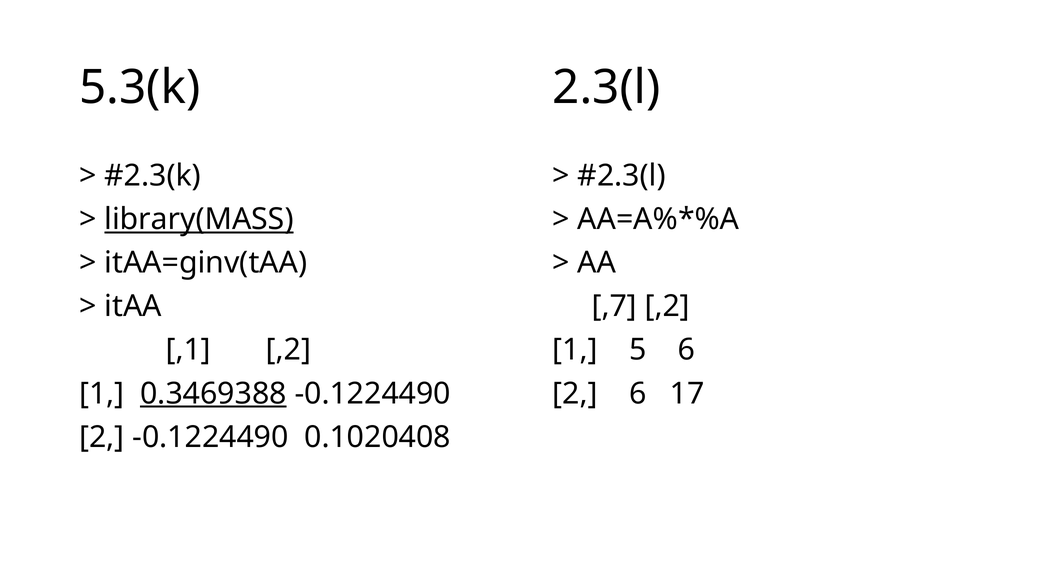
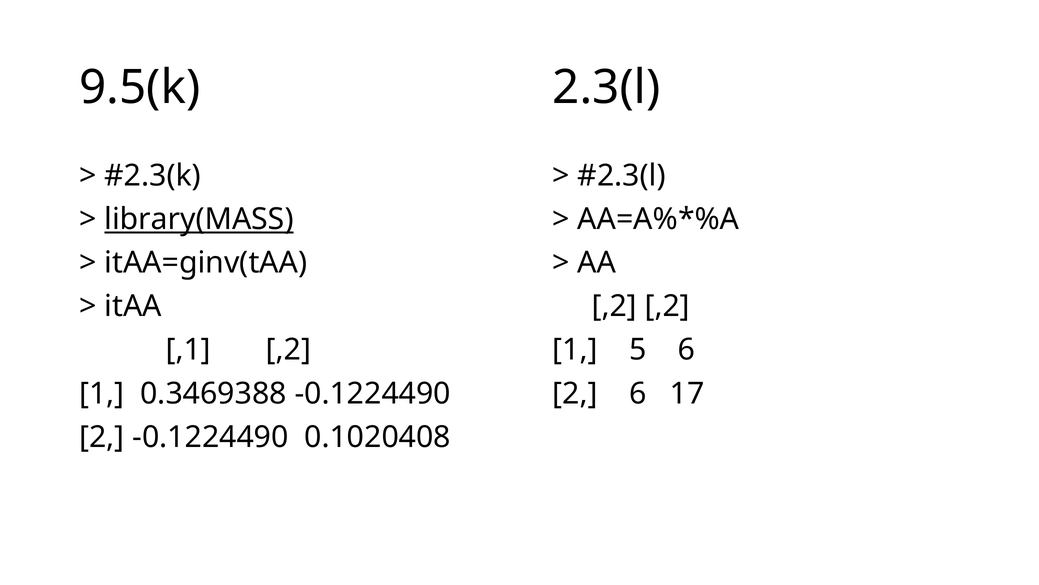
5.3(k: 5.3(k -> 9.5(k
,7 at (614, 306): ,7 -> ,2
0.3469388 underline: present -> none
